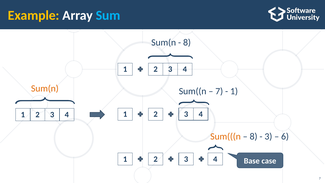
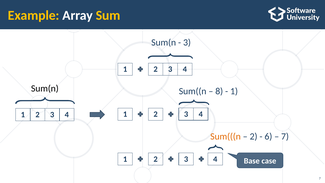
Sum colour: light blue -> yellow
8 at (187, 43): 8 -> 3
Sum(n at (45, 88) colour: orange -> black
7 at (219, 91): 7 -> 8
8 at (254, 136): 8 -> 2
3 at (268, 136): 3 -> 6
6 at (285, 136): 6 -> 7
